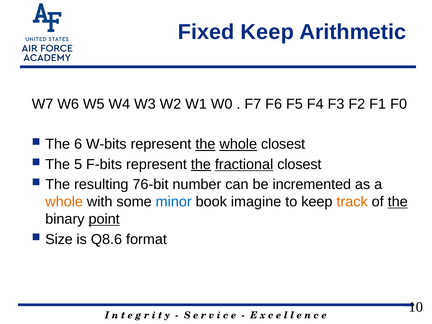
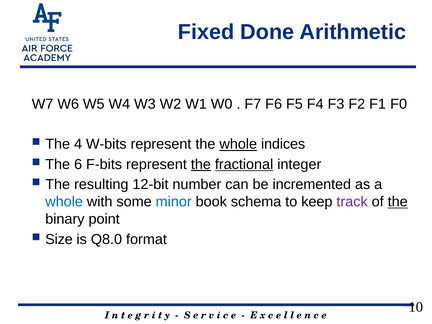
Fixed Keep: Keep -> Done
6: 6 -> 4
the at (205, 144) underline: present -> none
whole closest: closest -> indices
5: 5 -> 6
fractional closest: closest -> integer
76-bit: 76-bit -> 12-bit
whole at (64, 202) colour: orange -> blue
imagine: imagine -> schema
track colour: orange -> purple
point underline: present -> none
Q8.6: Q8.6 -> Q8.0
